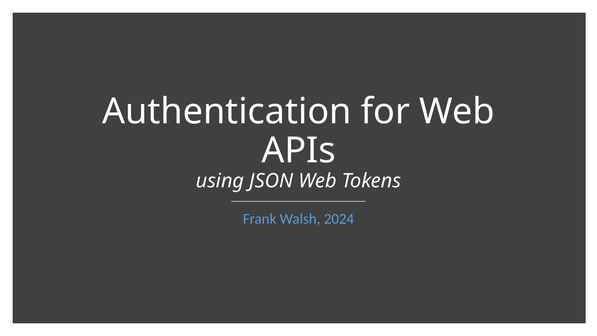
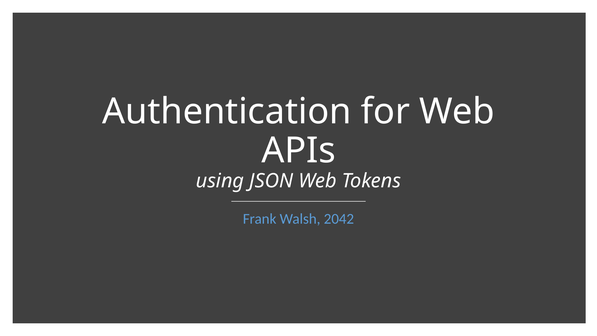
2024: 2024 -> 2042
